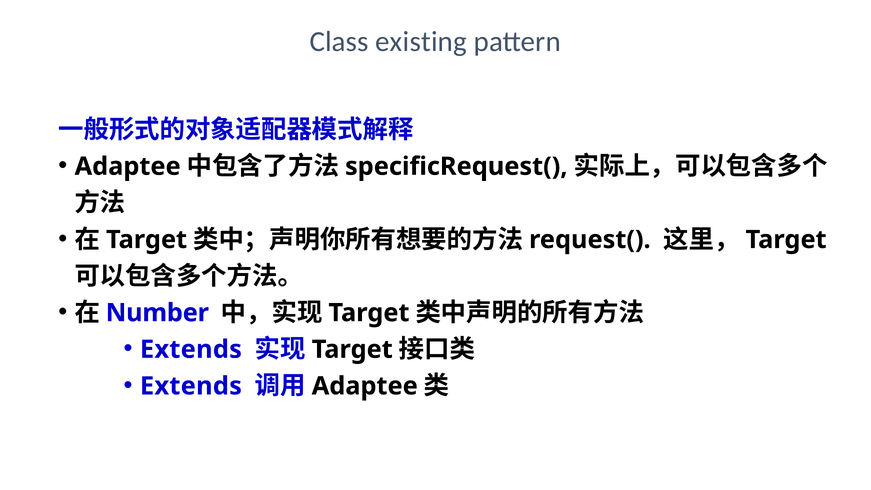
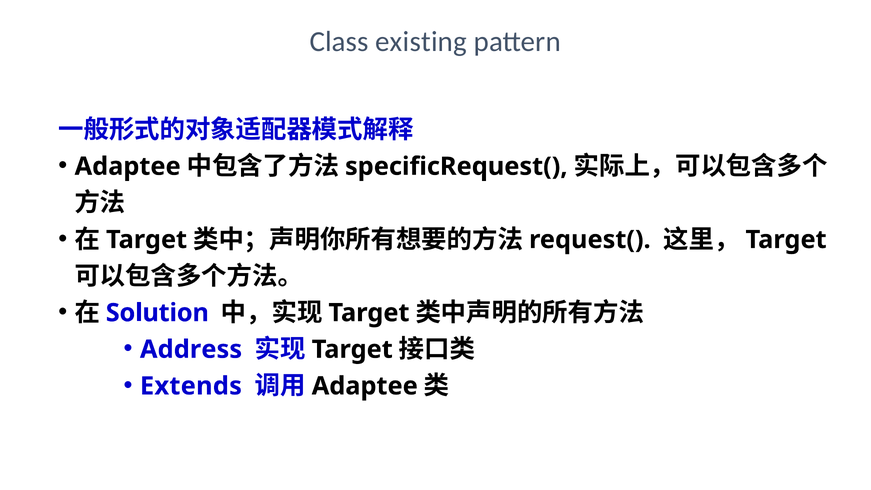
Number: Number -> Solution
Extends at (191, 349): Extends -> Address
